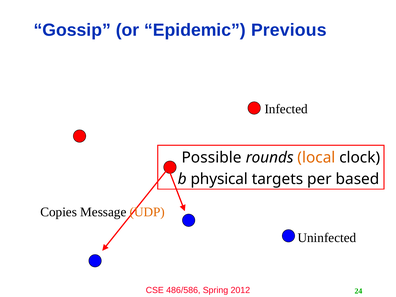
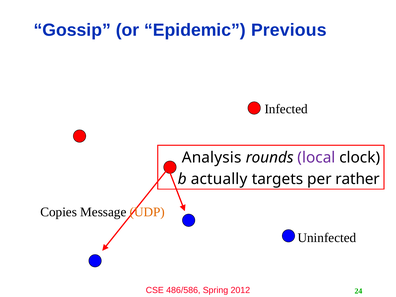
Possible: Possible -> Analysis
local colour: orange -> purple
physical: physical -> actually
based: based -> rather
